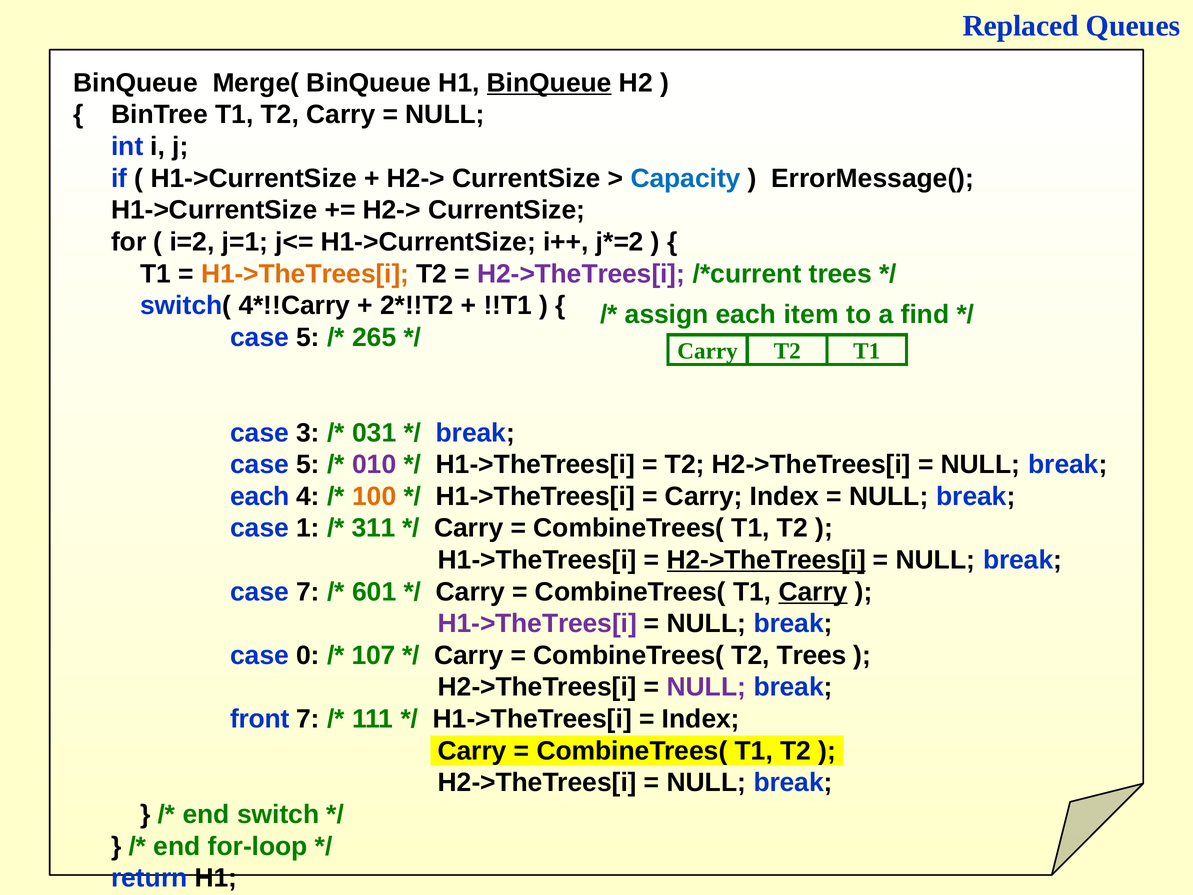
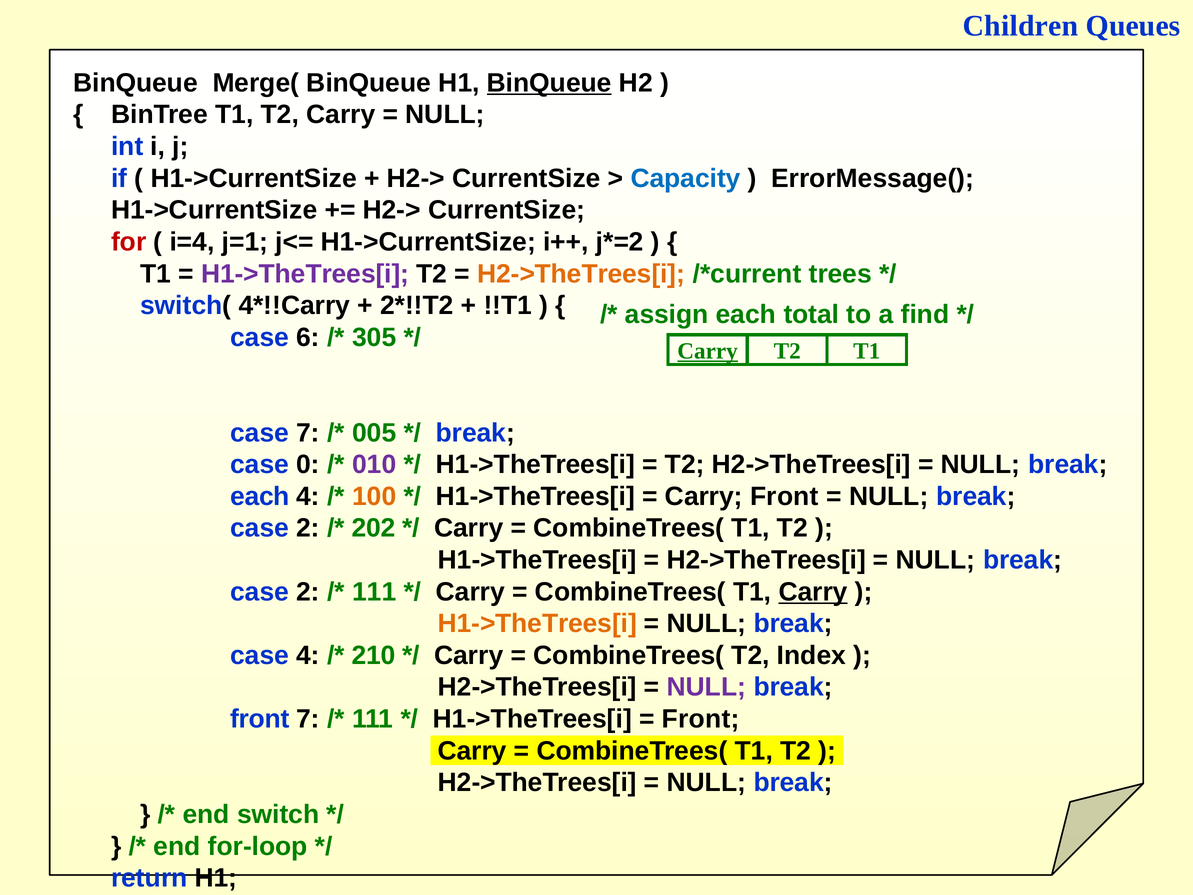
Replaced: Replaced -> Children
for colour: black -> red
i=2: i=2 -> i=4
H1->TheTrees[i at (305, 274) colour: orange -> purple
H2->TheTrees[i at (581, 274) colour: purple -> orange
item: item -> total
5 at (308, 337): 5 -> 6
265: 265 -> 305
Carry at (708, 351) underline: none -> present
case 3: 3 -> 7
031: 031 -> 005
5 at (308, 464): 5 -> 0
Carry Index: Index -> Front
1 at (308, 528): 1 -> 2
311: 311 -> 202
H2->TheTrees[i at (766, 560) underline: present -> none
7 at (308, 592): 7 -> 2
601 at (374, 592): 601 -> 111
H1->TheTrees[i at (537, 623) colour: purple -> orange
case 0: 0 -> 4
107: 107 -> 210
T2 Trees: Trees -> Index
Index at (701, 719): Index -> Front
